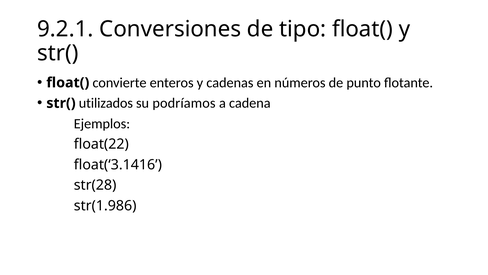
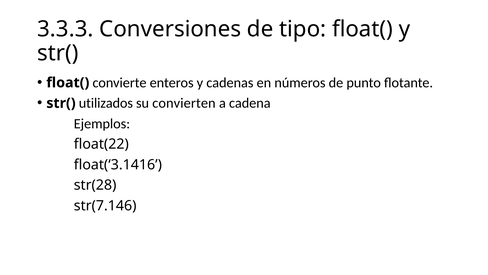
9.2.1: 9.2.1 -> 3.3.3
podríamos: podríamos -> convierten
str(1.986: str(1.986 -> str(7.146
